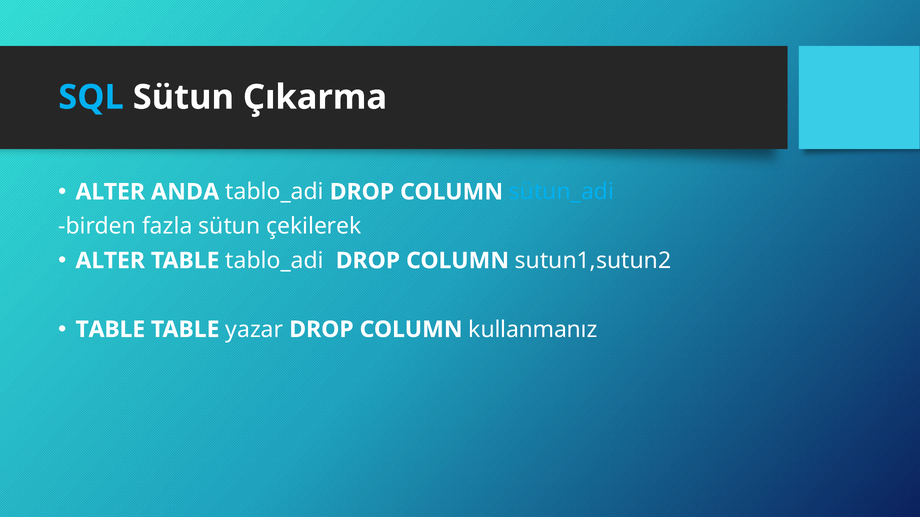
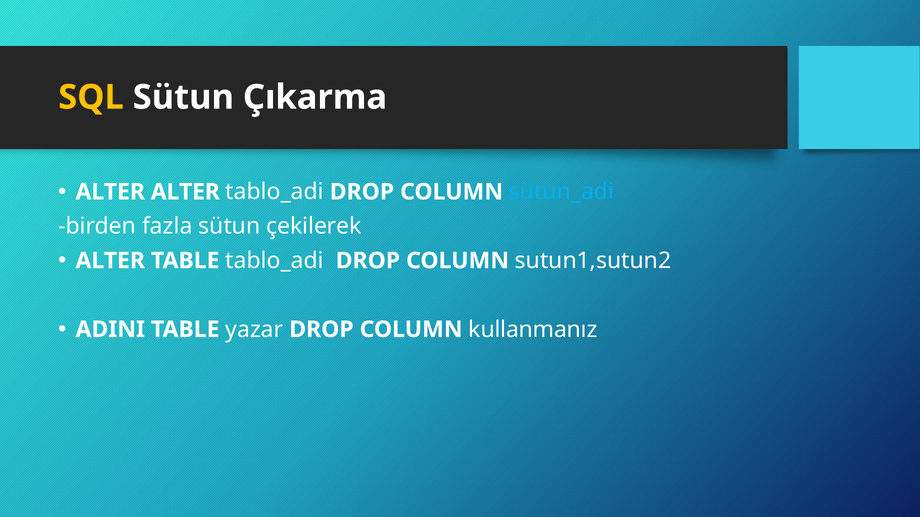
SQL colour: light blue -> yellow
ALTER ANDA: ANDA -> ALTER
TABLE at (110, 330): TABLE -> ADINI
